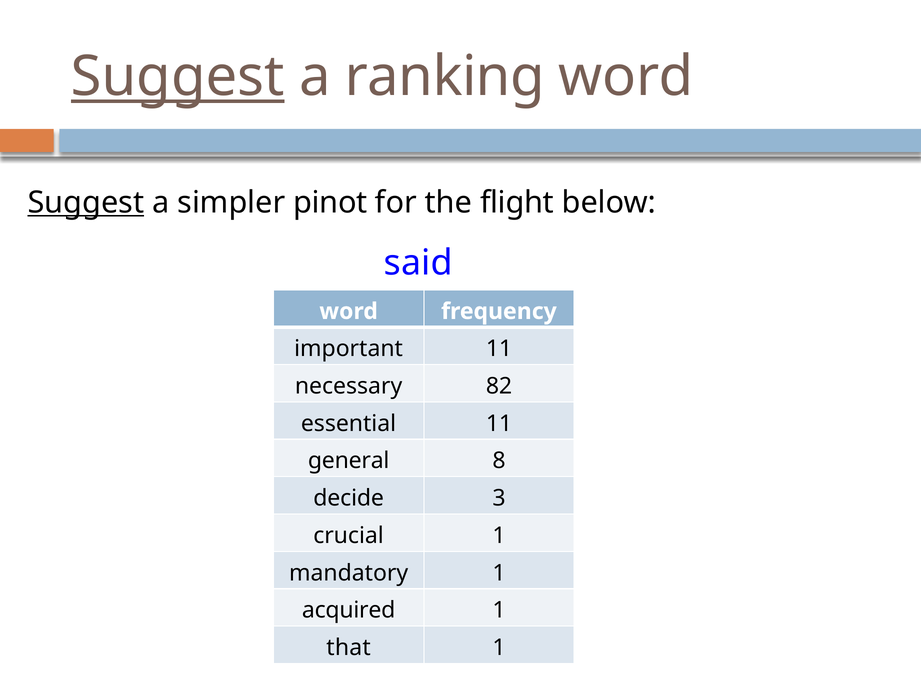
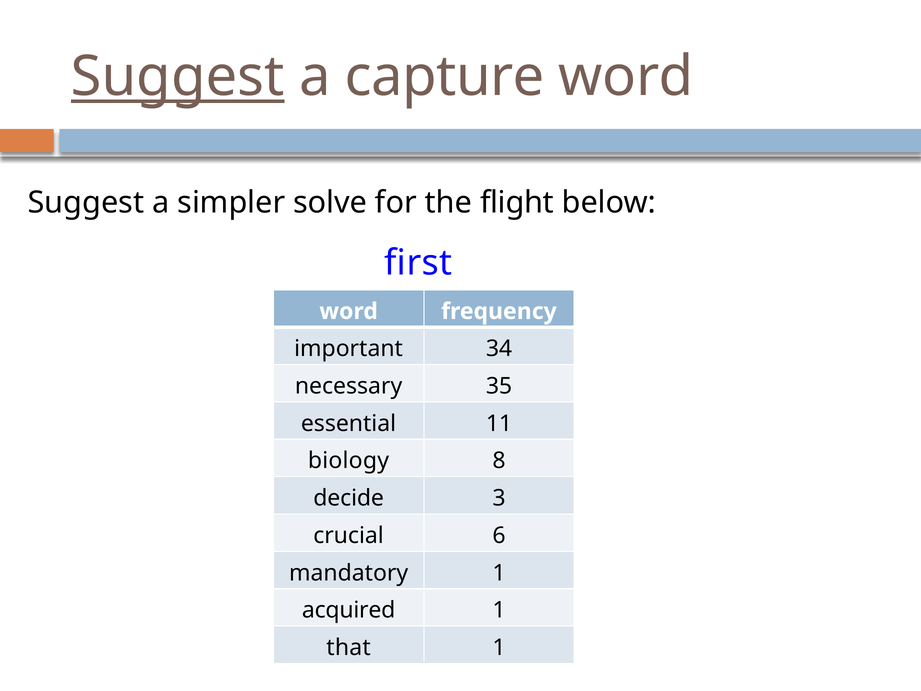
ranking: ranking -> capture
Suggest at (86, 202) underline: present -> none
pinot: pinot -> solve
said: said -> first
important 11: 11 -> 34
82: 82 -> 35
general: general -> biology
crucial 1: 1 -> 6
